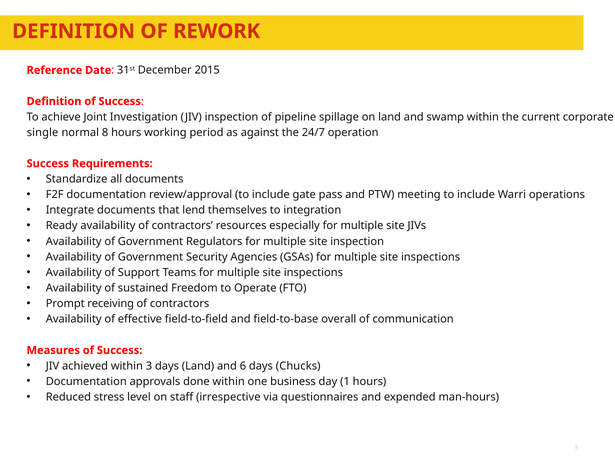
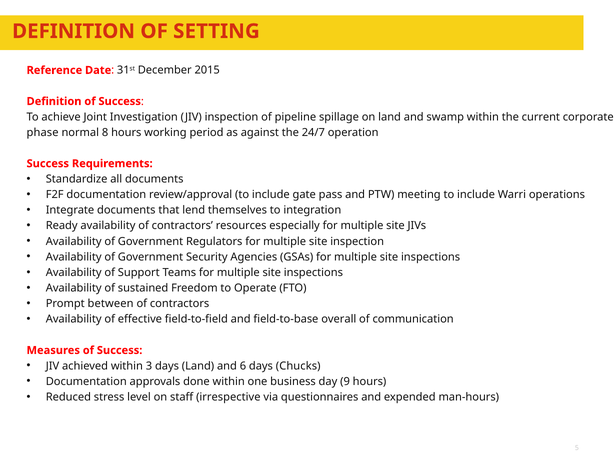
REWORK: REWORK -> SETTING
single: single -> phase
receiving: receiving -> between
1: 1 -> 9
